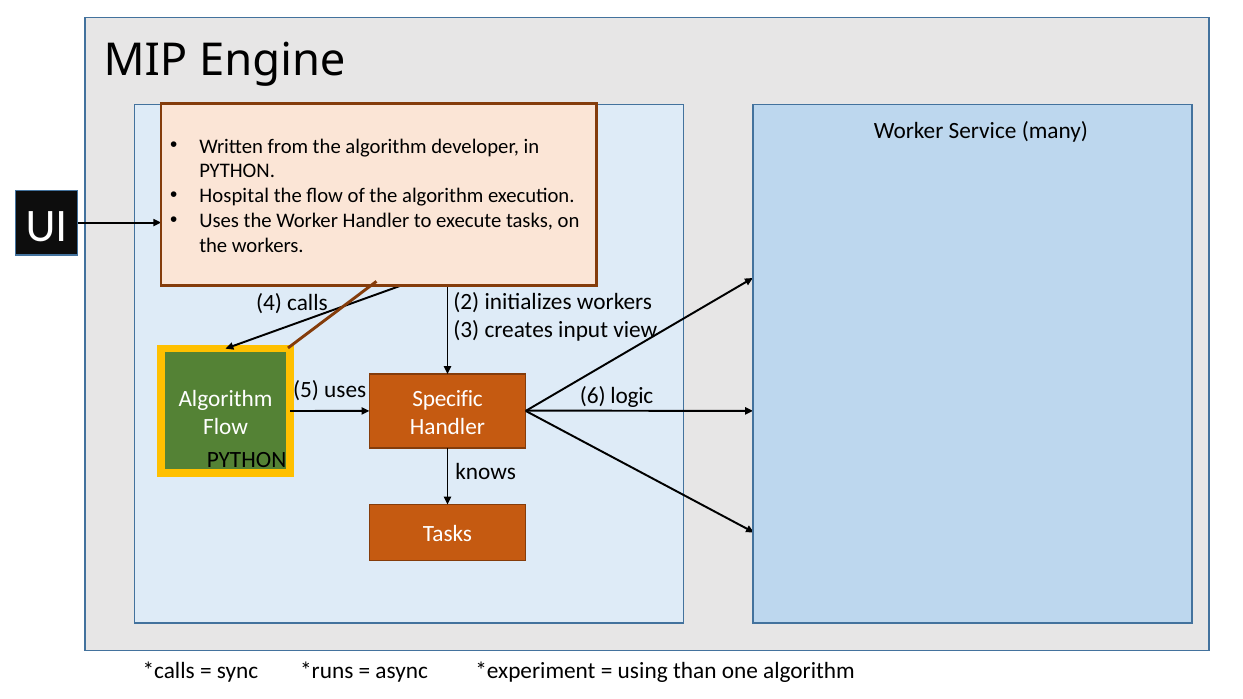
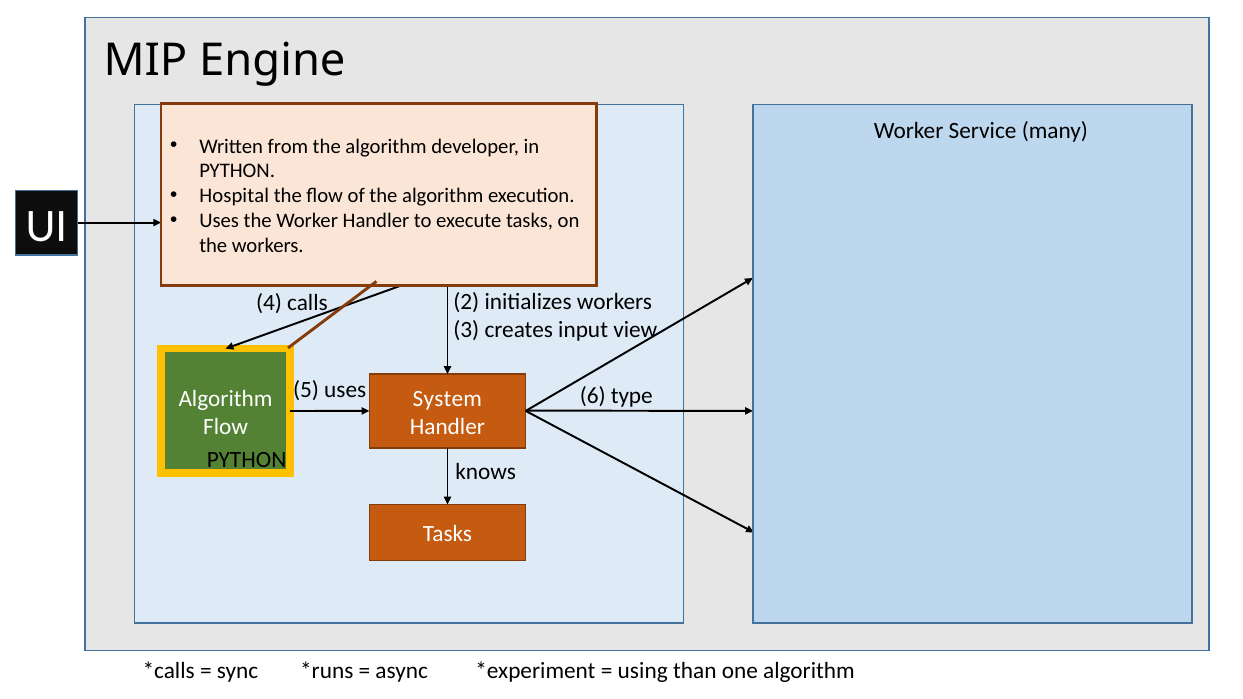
logic: logic -> type
Specific: Specific -> System
